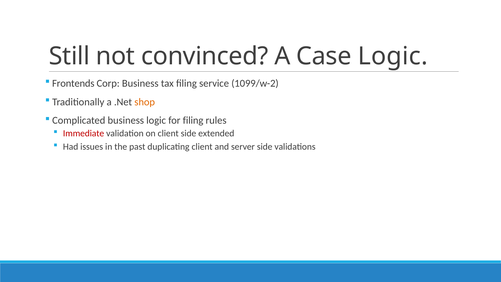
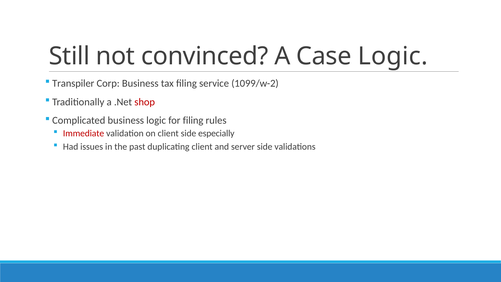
Frontends: Frontends -> Transpiler
shop colour: orange -> red
extended: extended -> especially
